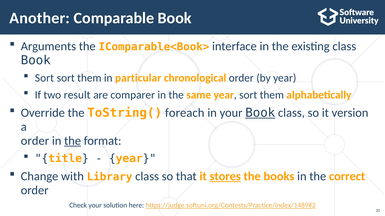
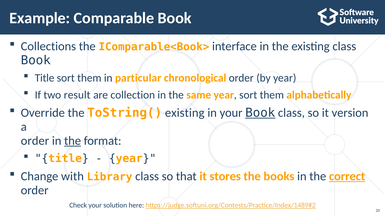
Another: Another -> Example
Arguments: Arguments -> Collections
Sort at (44, 78): Sort -> Title
comparer: comparer -> collection
ToString( foreach: foreach -> existing
stores underline: present -> none
correct underline: none -> present
